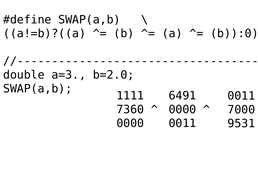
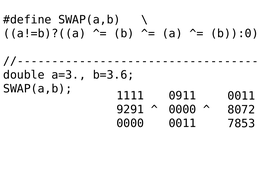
b=2.0: b=2.0 -> b=3.6
6491: 6491 -> 0911
7360: 7360 -> 9291
7000: 7000 -> 8072
9531: 9531 -> 7853
